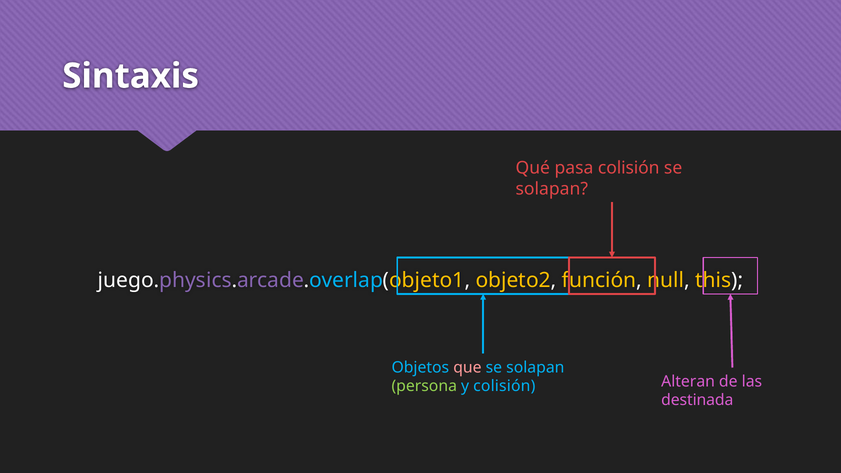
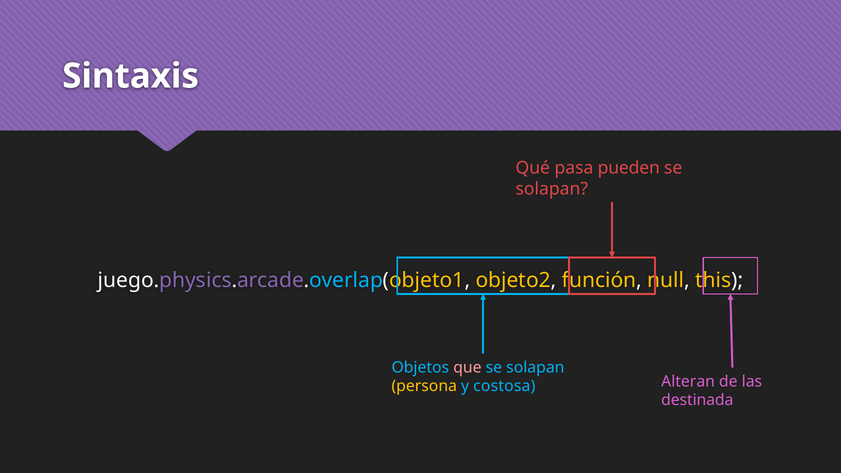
pasa colisión: colisión -> pueden
persona colour: light green -> yellow
y colisión: colisión -> costosa
